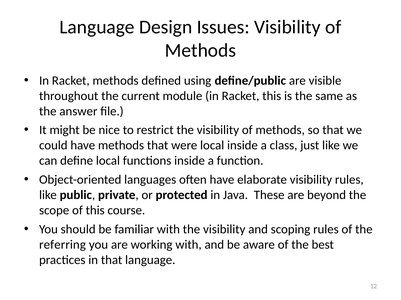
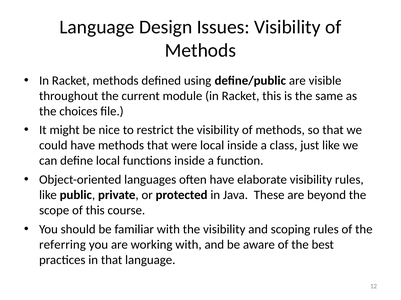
answer: answer -> choices
